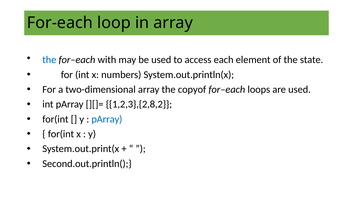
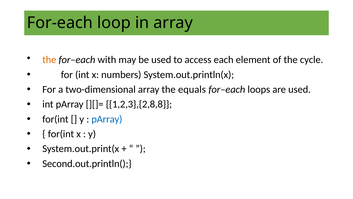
the at (49, 60) colour: blue -> orange
state: state -> cycle
copyof: copyof -> equals
1,2,3},{2,8,2: 1,2,3},{2,8,2 -> 1,2,3},{2,8,8
